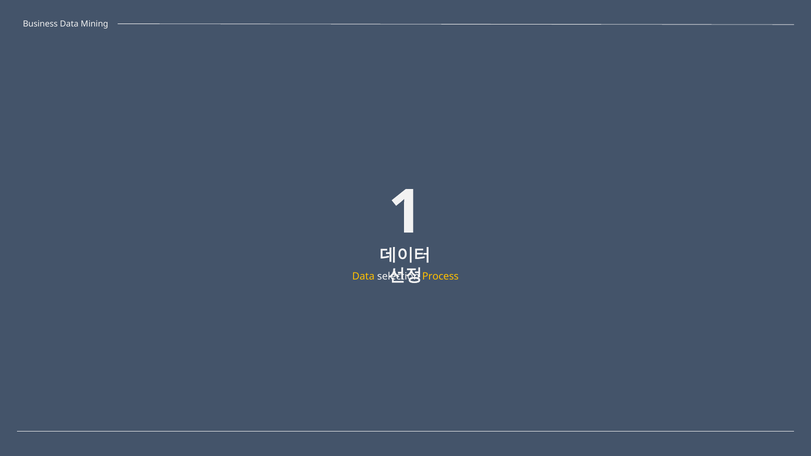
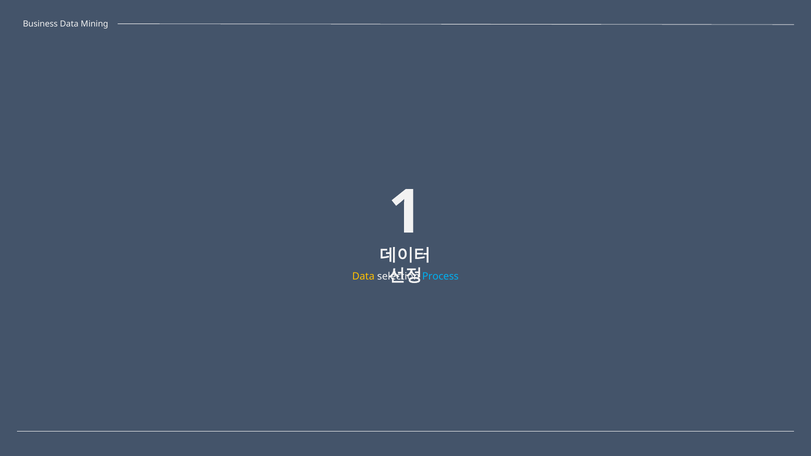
Process colour: yellow -> light blue
